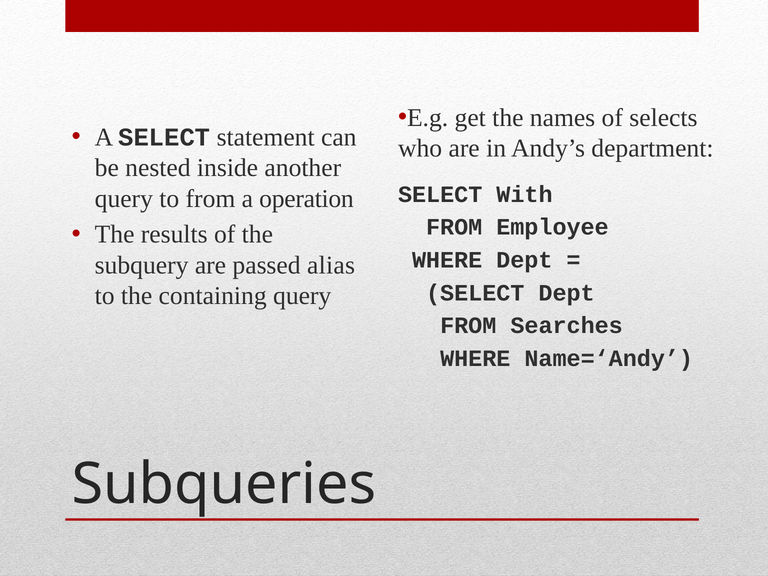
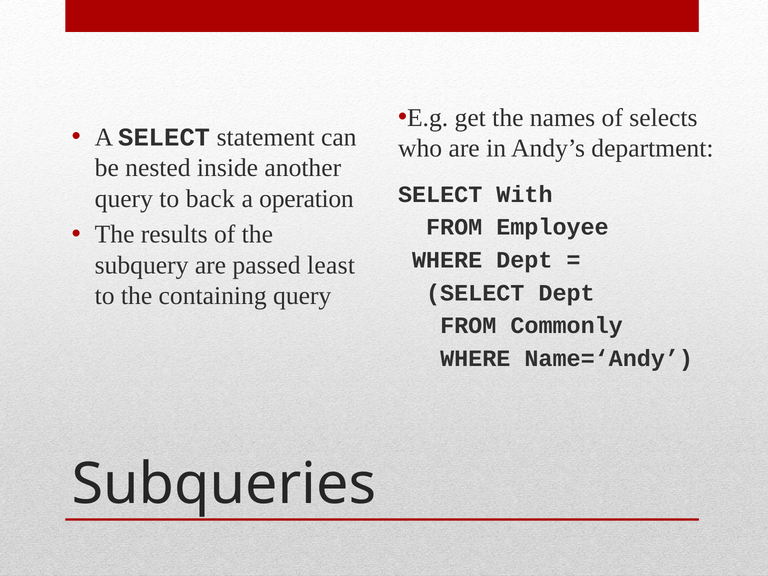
to from: from -> back
alias: alias -> least
Searches: Searches -> Commonly
